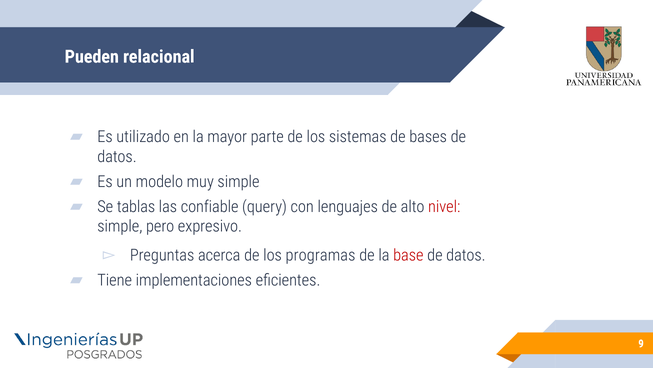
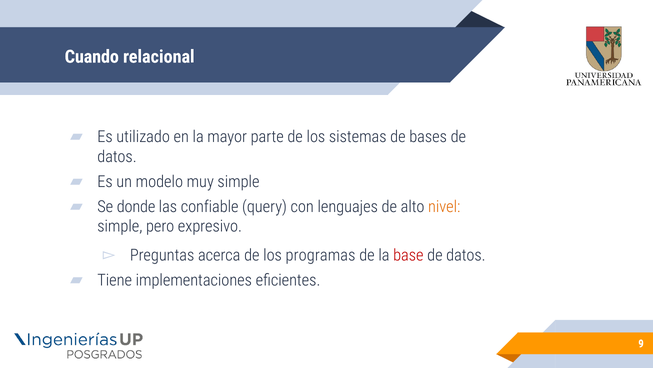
Pueden: Pueden -> Cuando
tablas: tablas -> donde
nivel colour: red -> orange
